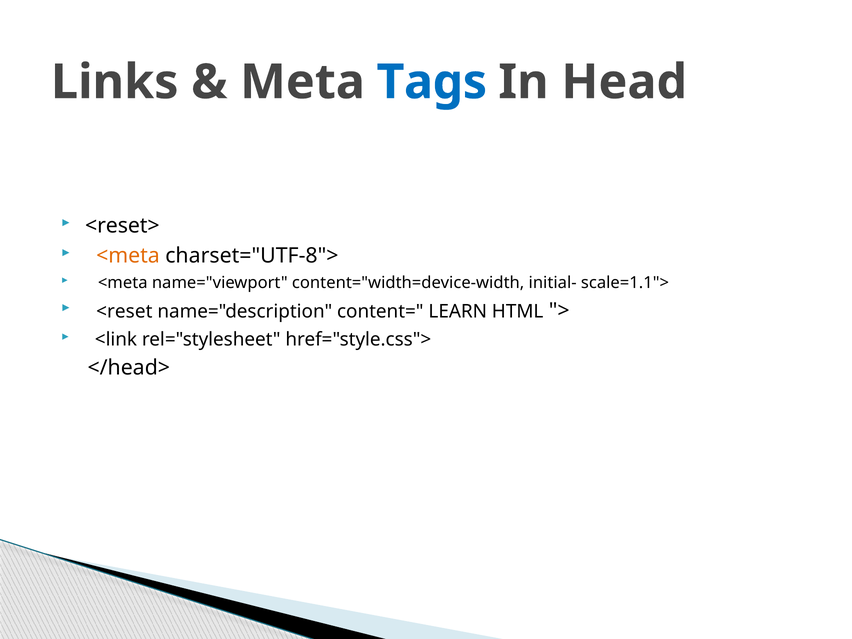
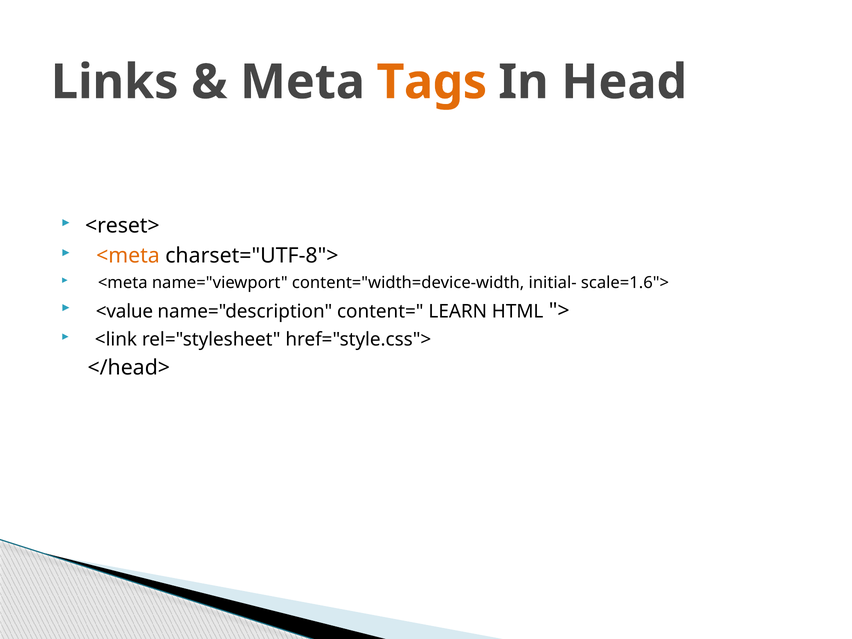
Tags colour: blue -> orange
scale=1.1">: scale=1.1"> -> scale=1.6">
<reset: <reset -> <value
